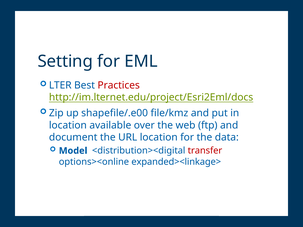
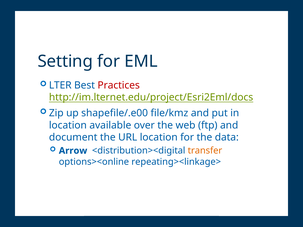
Model: Model -> Arrow
transfer colour: red -> orange
expanded><linkage>: expanded><linkage> -> repeating><linkage>
